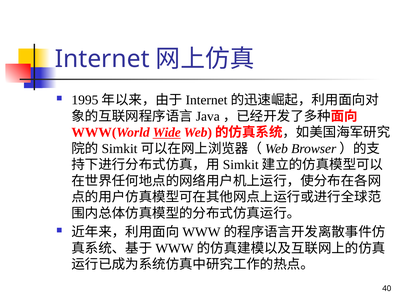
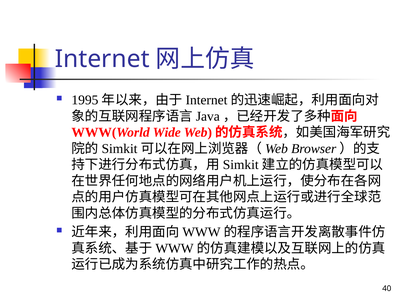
Wide underline: present -> none
